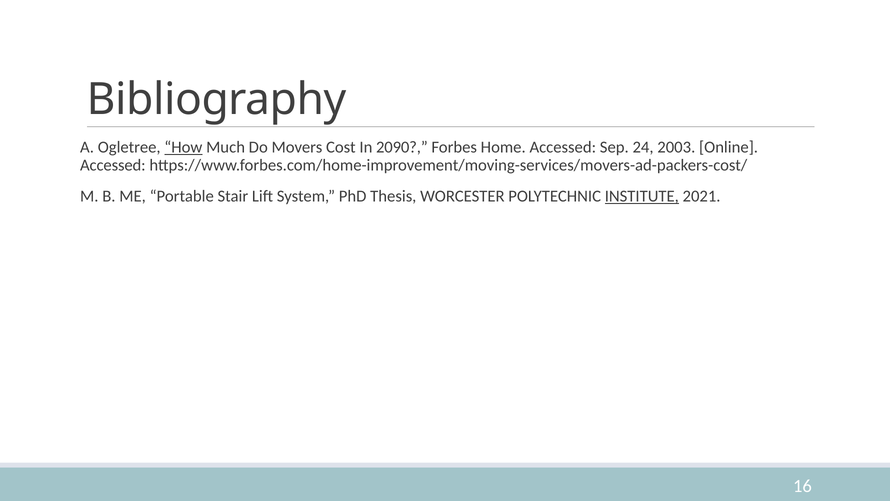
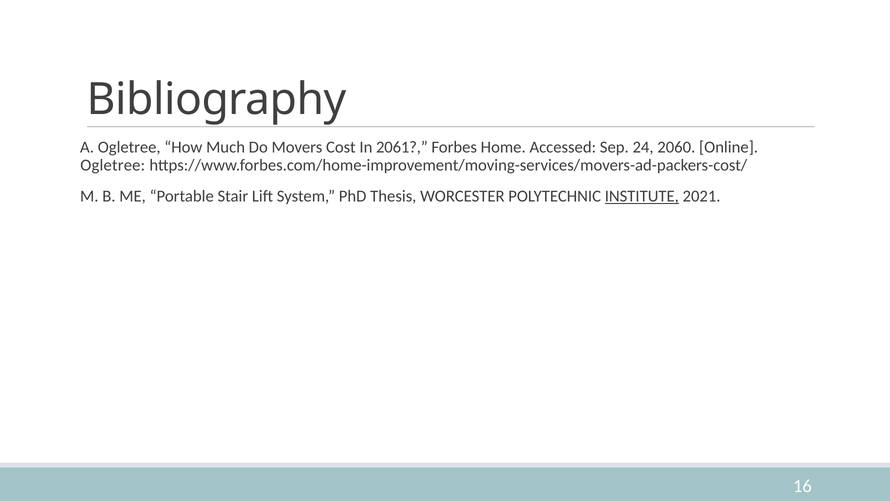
How underline: present -> none
2090: 2090 -> 2061
2003: 2003 -> 2060
Accessed at (113, 165): Accessed -> Ogletree
